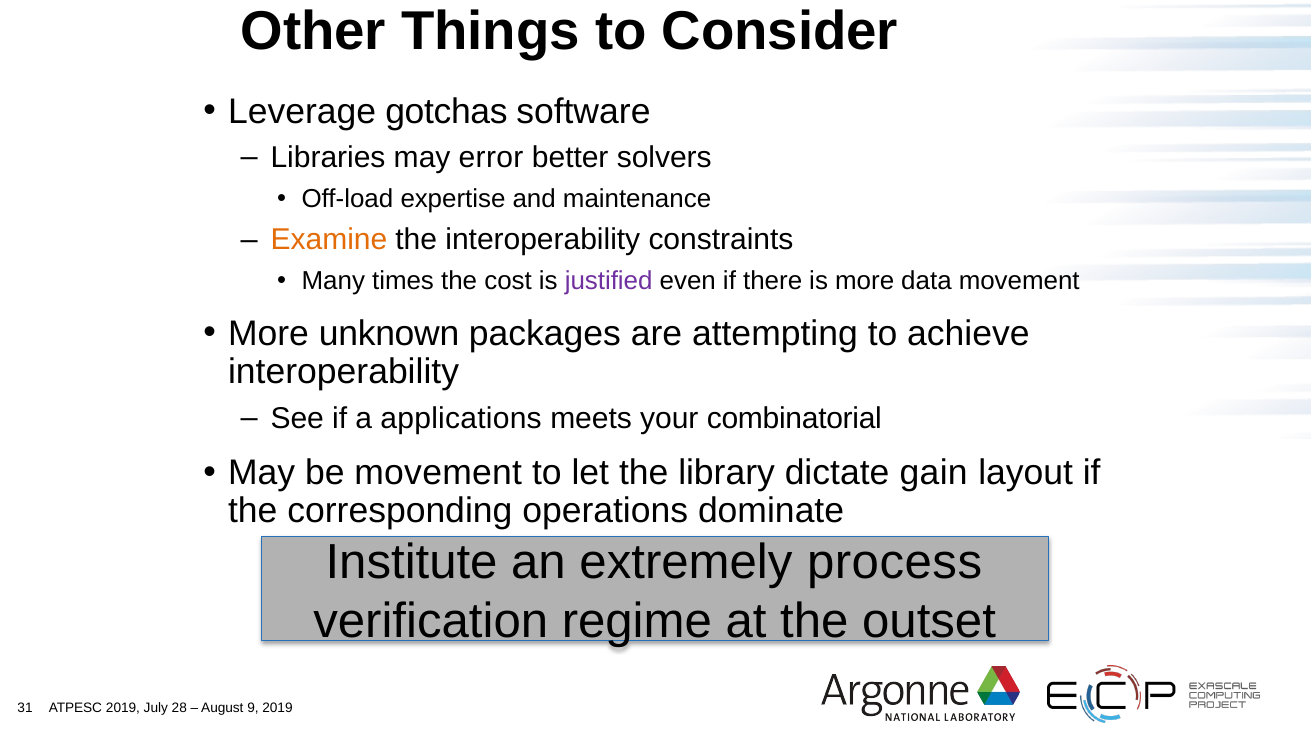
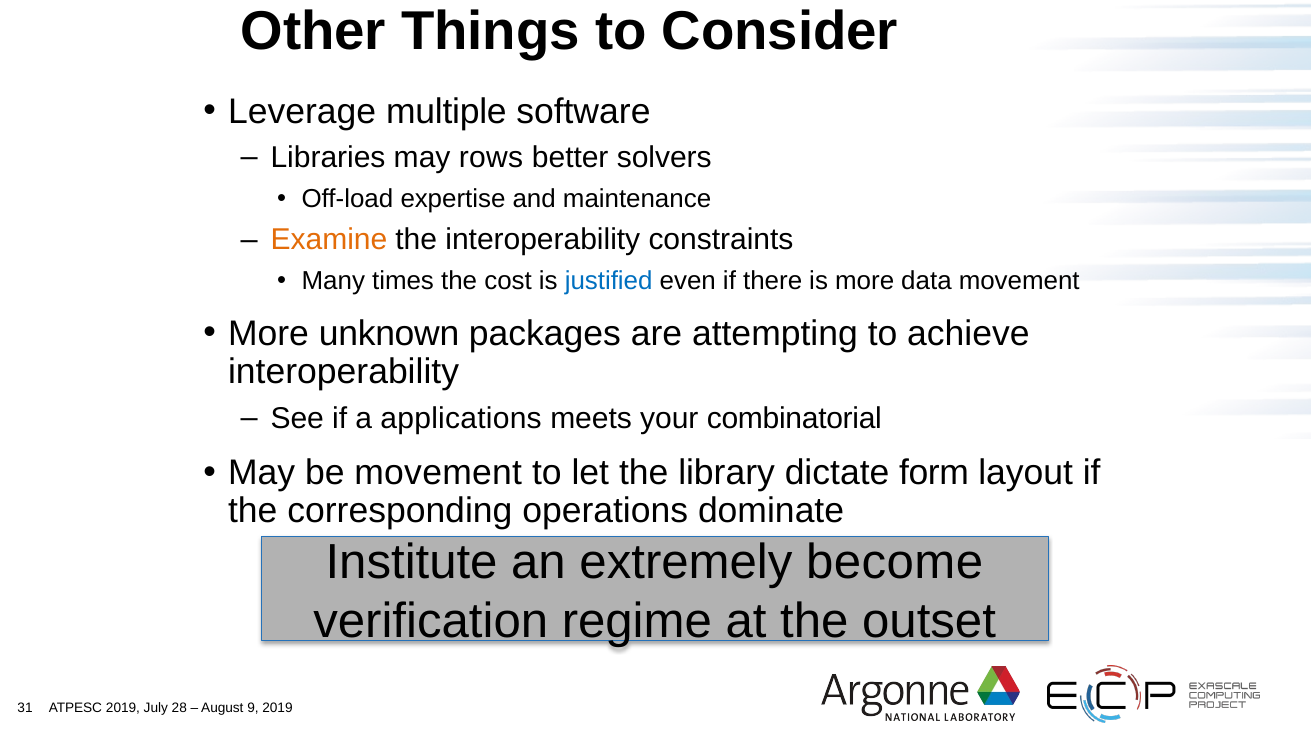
gotchas: gotchas -> multiple
error: error -> rows
justified colour: purple -> blue
gain: gain -> form
process: process -> become
